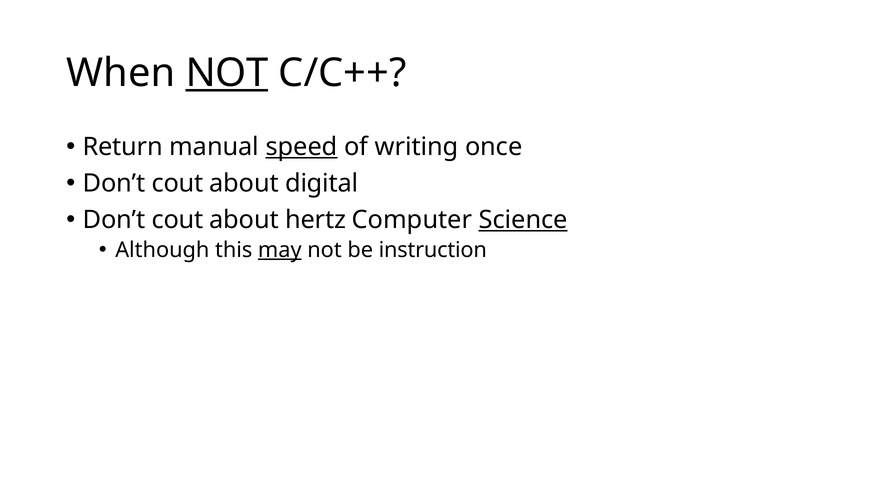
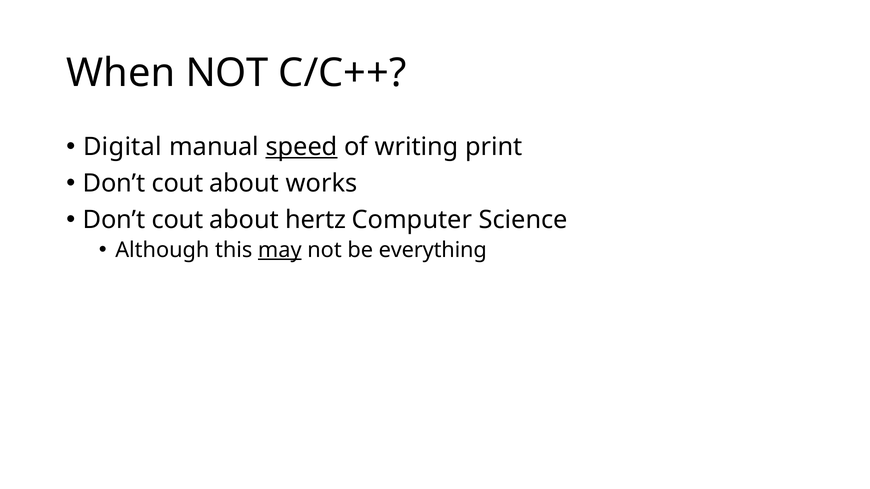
NOT at (227, 73) underline: present -> none
Return: Return -> Digital
once: once -> print
digital: digital -> works
Science underline: present -> none
instruction: instruction -> everything
